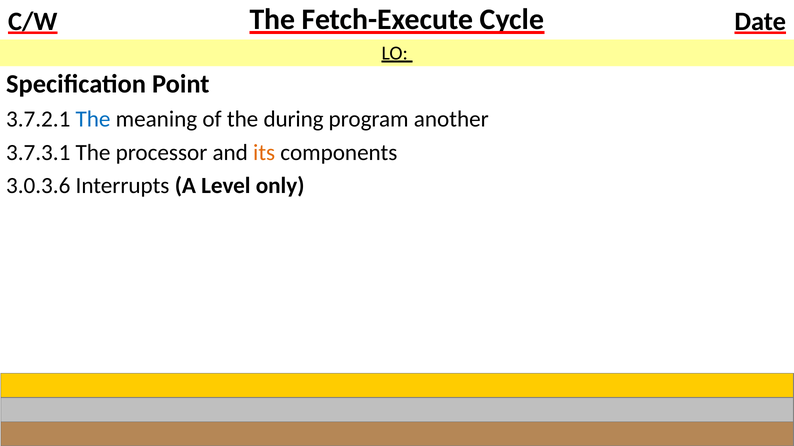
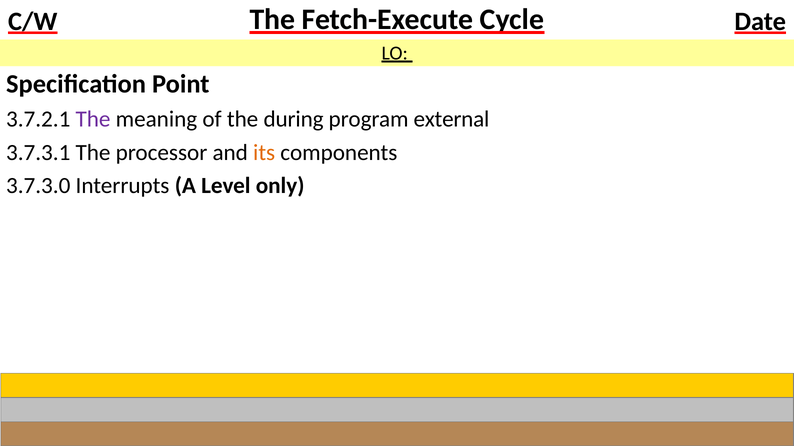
The at (93, 119) colour: blue -> purple
another: another -> external
3.0.3.6: 3.0.3.6 -> 3.7.3.0
